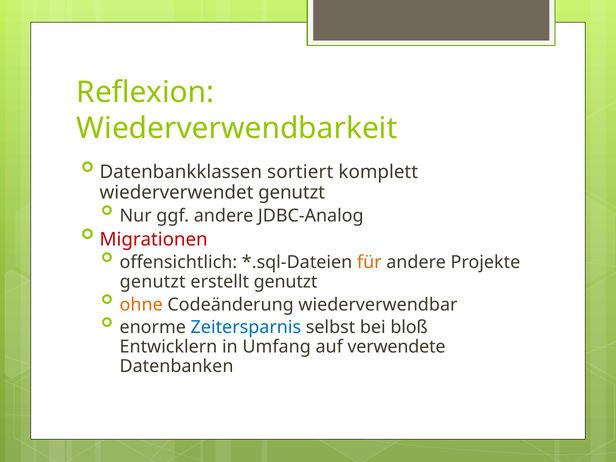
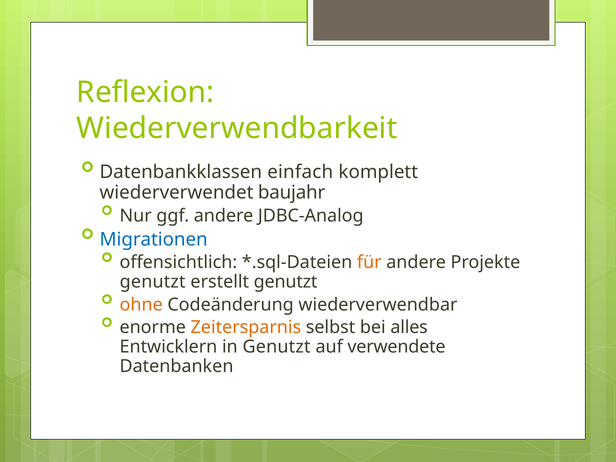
sortiert: sortiert -> einfach
wiederverwendet genutzt: genutzt -> baujahr
Migrationen colour: red -> blue
Zeitersparnis colour: blue -> orange
bloß: bloß -> alles
in Umfang: Umfang -> Genutzt
